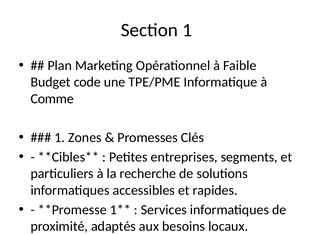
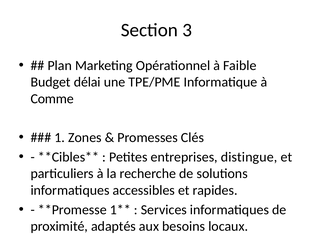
Section 1: 1 -> 3
Budget code: code -> délai
segments: segments -> distingue
